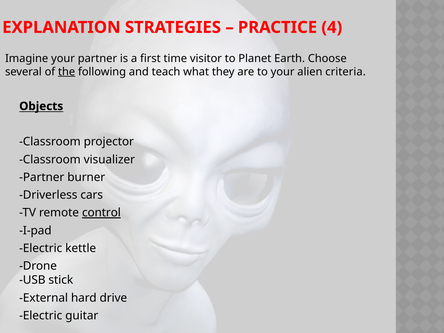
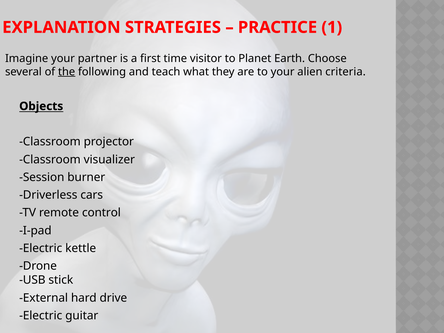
4: 4 -> 1
Partner at (42, 177): Partner -> Session
control underline: present -> none
